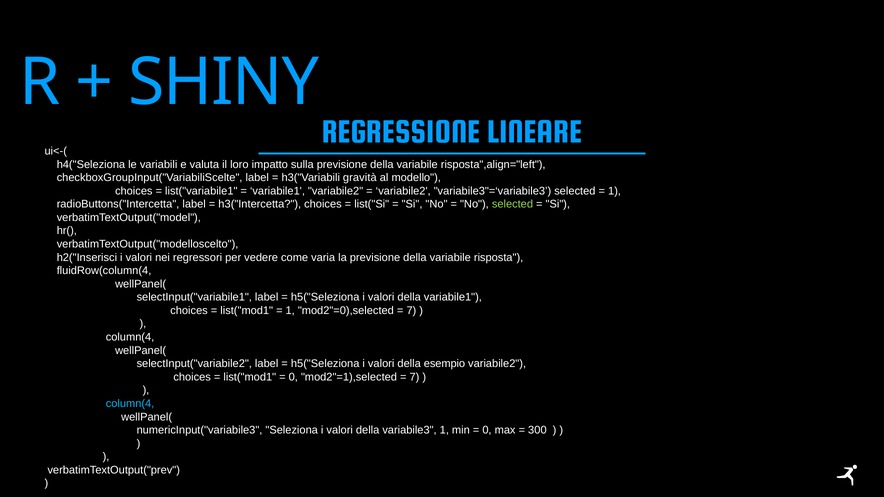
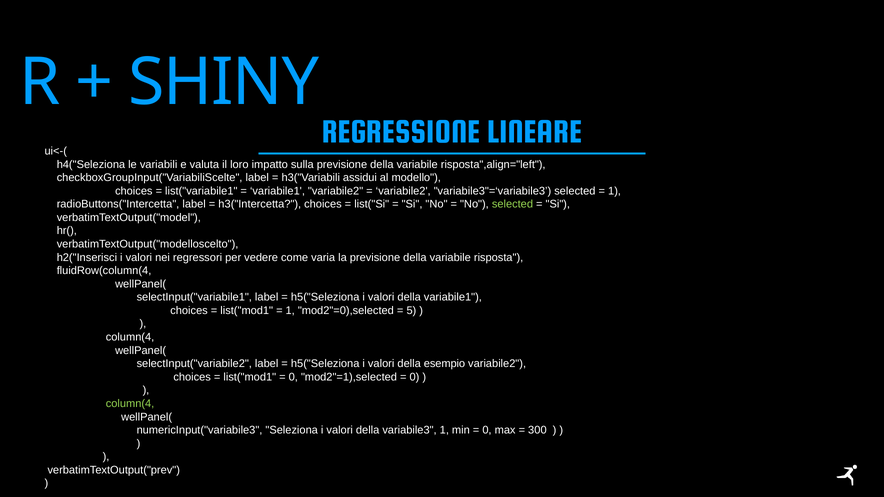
gravità: gravità -> assidui
7 at (411, 311): 7 -> 5
7 at (414, 377): 7 -> 0
column(4 at (130, 404) colour: light blue -> light green
